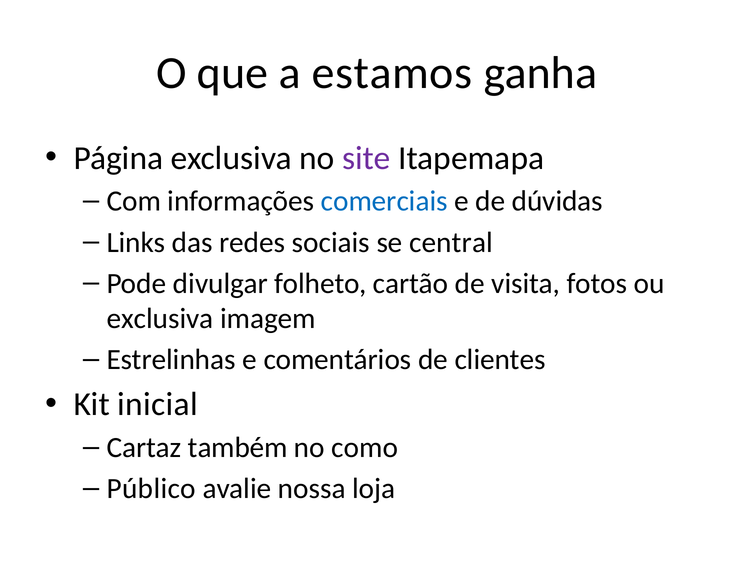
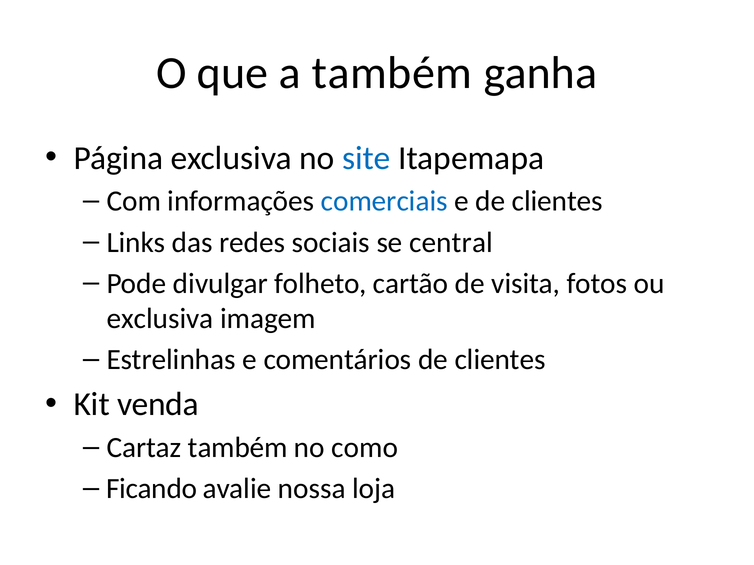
a estamos: estamos -> também
site colour: purple -> blue
e de dúvidas: dúvidas -> clientes
inicial: inicial -> venda
Público: Público -> Ficando
